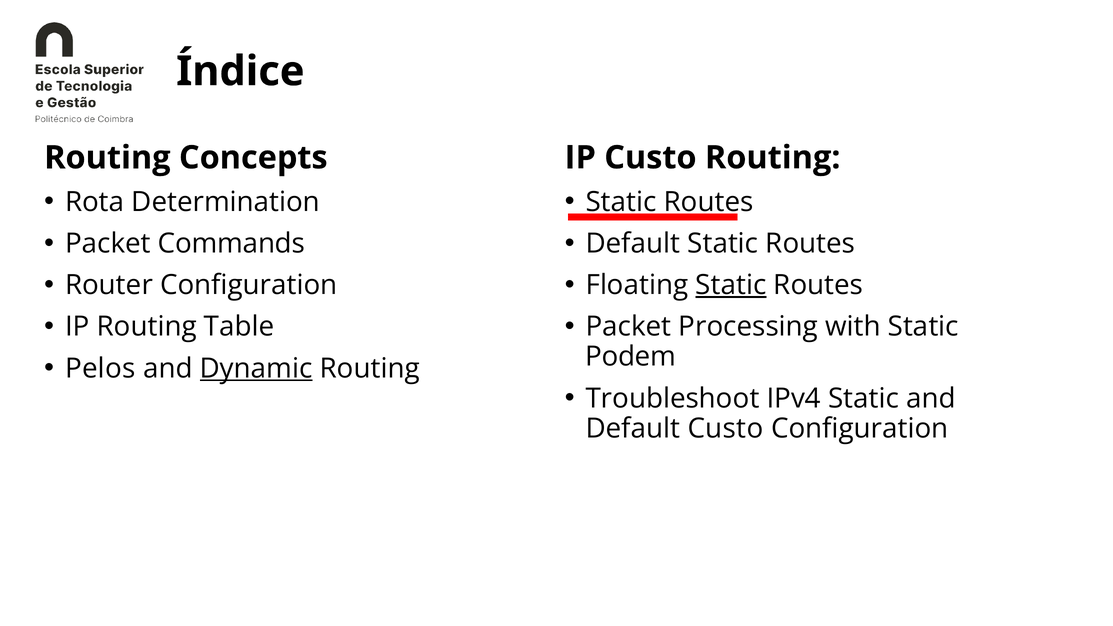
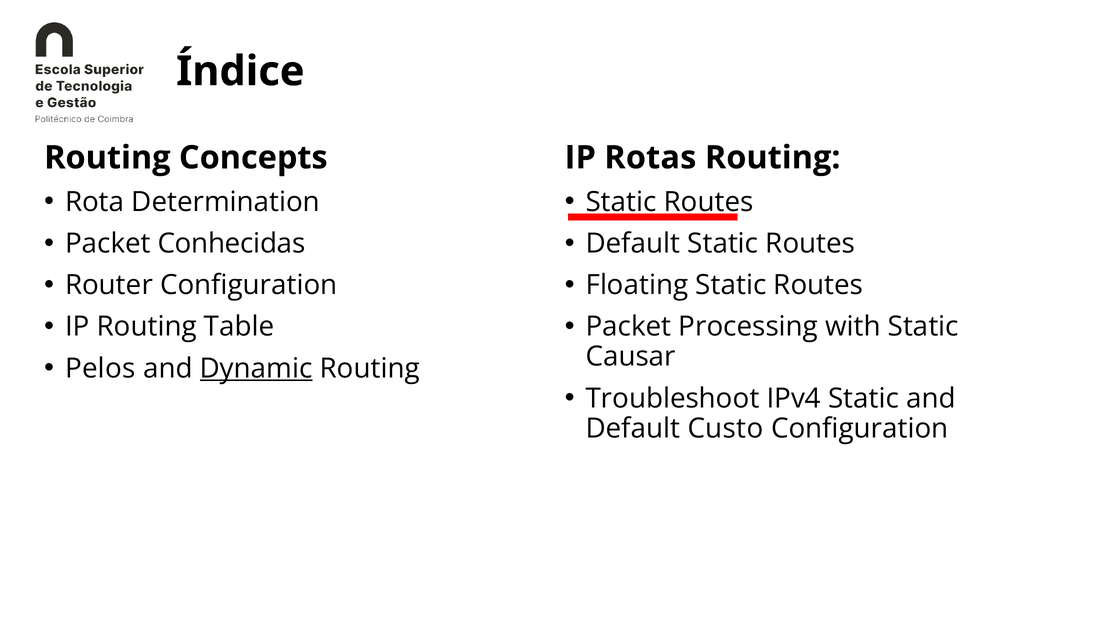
IP Custo: Custo -> Rotas
Commands: Commands -> Conhecidas
Static at (731, 285) underline: present -> none
Podem: Podem -> Causar
